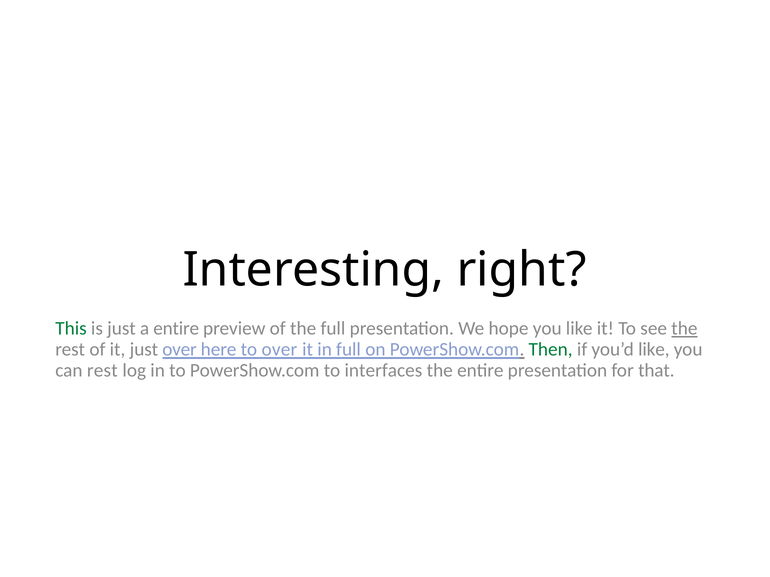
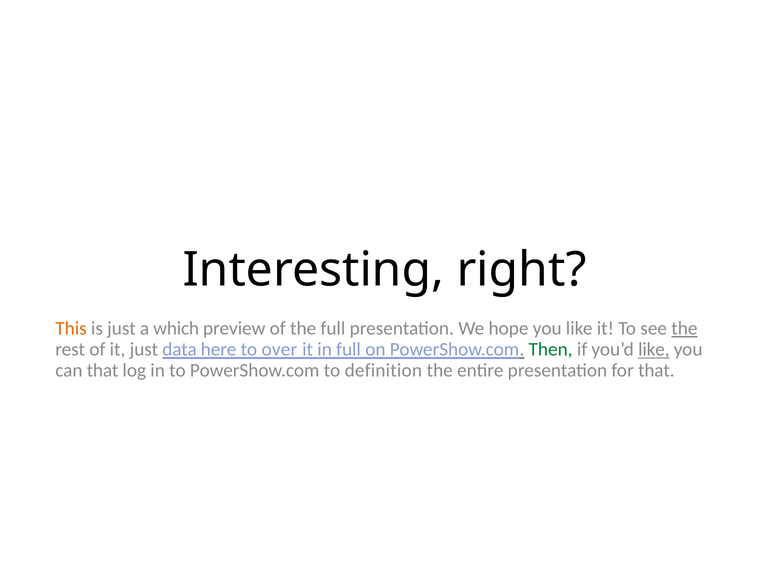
This colour: green -> orange
a entire: entire -> which
just over: over -> data
like at (654, 350) underline: none -> present
can rest: rest -> that
interfaces: interfaces -> definition
